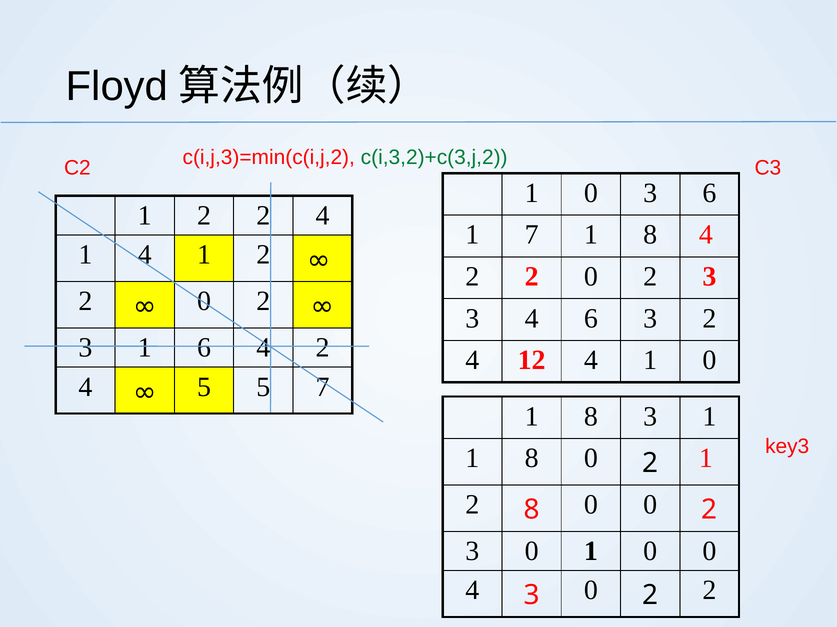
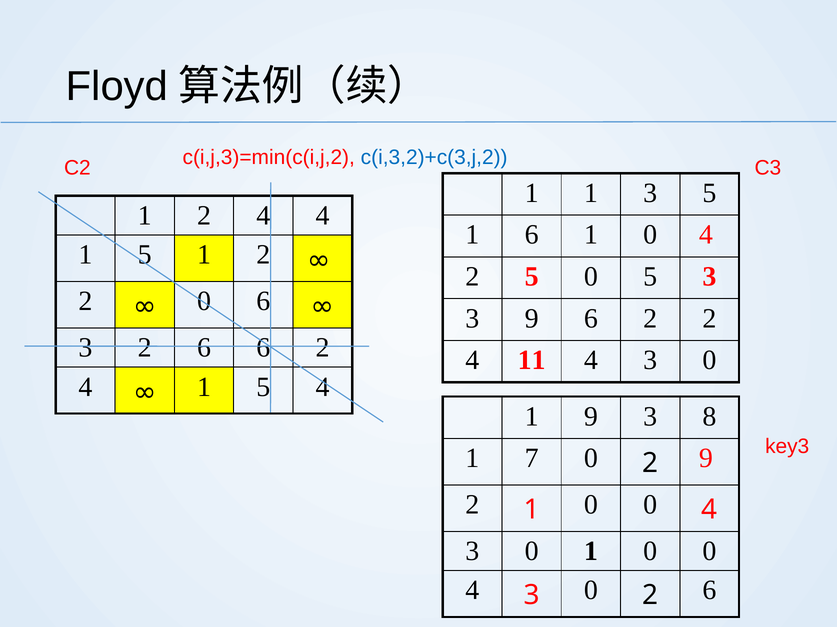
c(i,3,2)+c(3,j,2 colour: green -> blue
0 at (591, 193): 0 -> 1
3 6: 6 -> 5
1 2 2: 2 -> 4
1 7: 7 -> 6
8 at (650, 235): 8 -> 0
4 at (145, 255): 4 -> 5
2 at (532, 277): 2 -> 5
2 at (650, 277): 2 -> 5
2 at (263, 302): 2 -> 6
3 4: 4 -> 9
3 at (650, 319): 3 -> 2
1 at (145, 348): 1 -> 2
6 4: 4 -> 6
12: 12 -> 11
1 at (650, 361): 1 -> 3
5 at (204, 387): 5 -> 1
5 7: 7 -> 4
8 at (591, 417): 8 -> 9
1 at (709, 417): 1 -> 8
8 at (532, 459): 8 -> 7
2 1: 1 -> 9
2 8: 8 -> 1
2 at (709, 510): 2 -> 4
0 2 2: 2 -> 6
